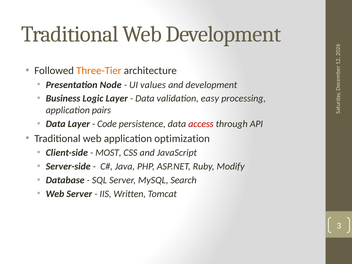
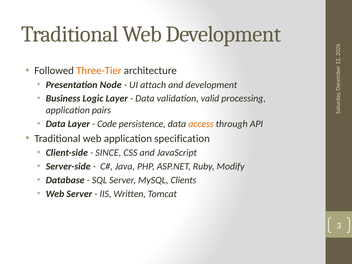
values: values -> attach
easy: easy -> valid
access colour: red -> orange
optimization: optimization -> specification
MOST: MOST -> SINCE
Search: Search -> Clients
